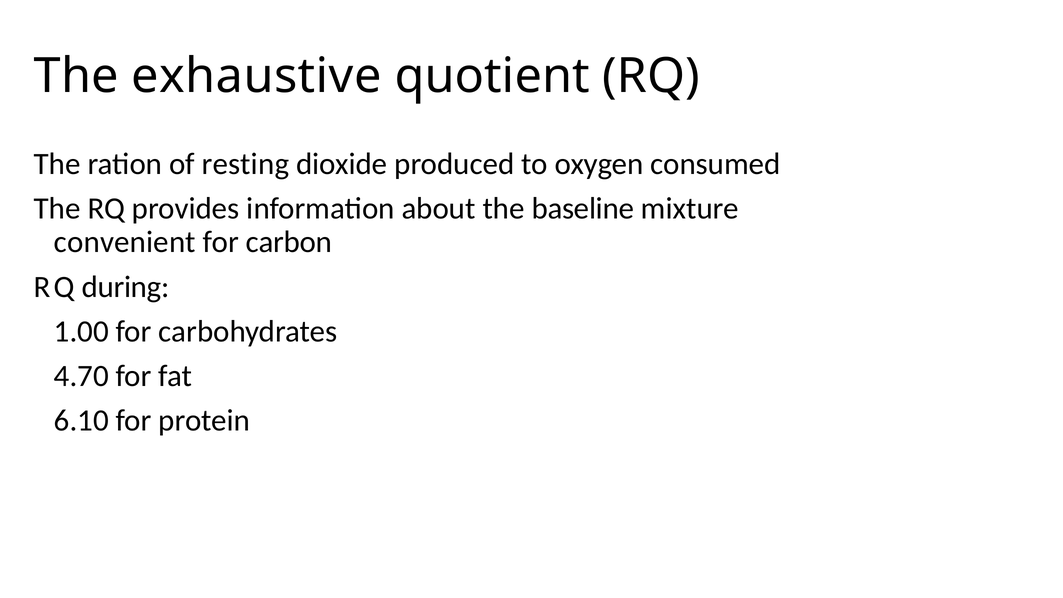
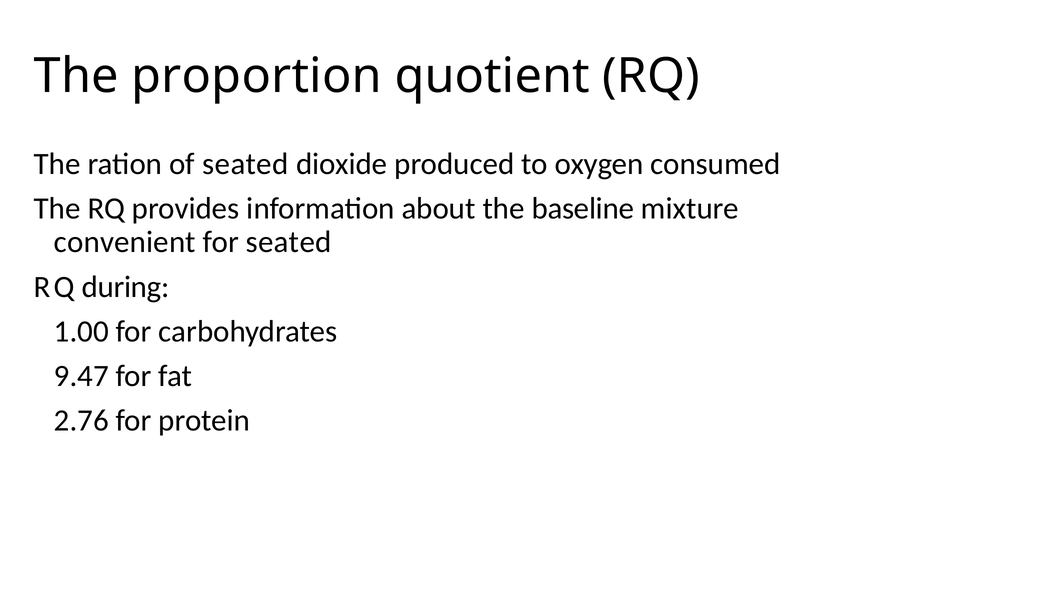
exhaustive: exhaustive -> proportion
of resting: resting -> seated
for carbon: carbon -> seated
4.70: 4.70 -> 9.47
6.10: 6.10 -> 2.76
